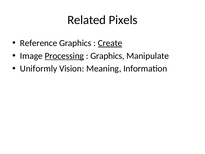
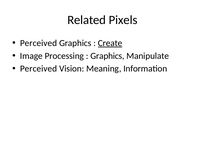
Reference at (39, 43): Reference -> Perceived
Processing underline: present -> none
Uniformly at (39, 69): Uniformly -> Perceived
